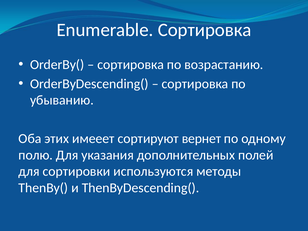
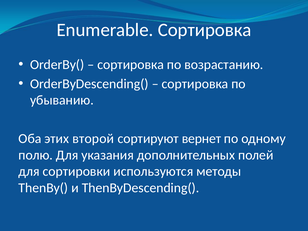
имееет: имееет -> второй
